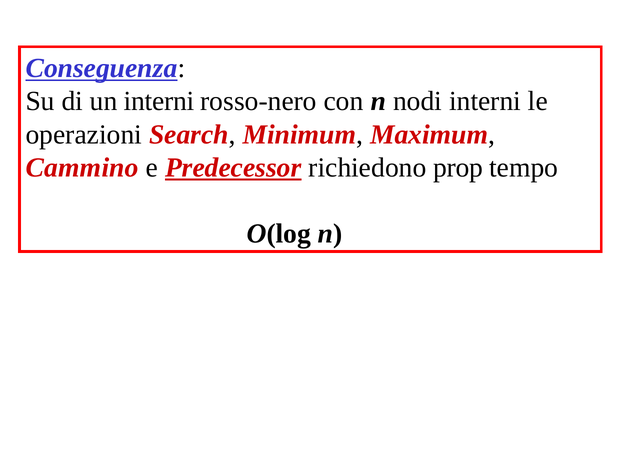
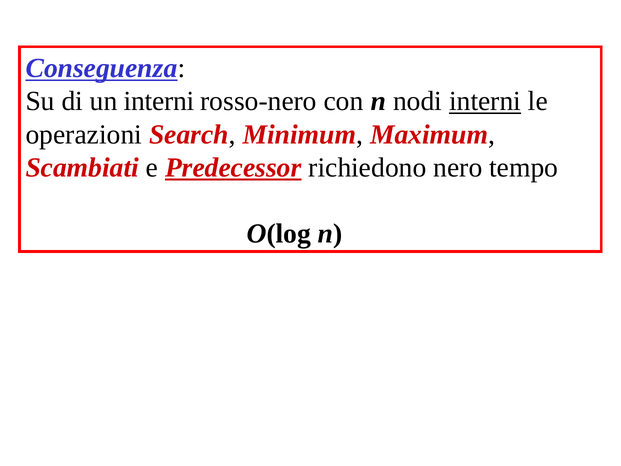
interni at (485, 101) underline: none -> present
Cammino: Cammino -> Scambiati
prop: prop -> nero
